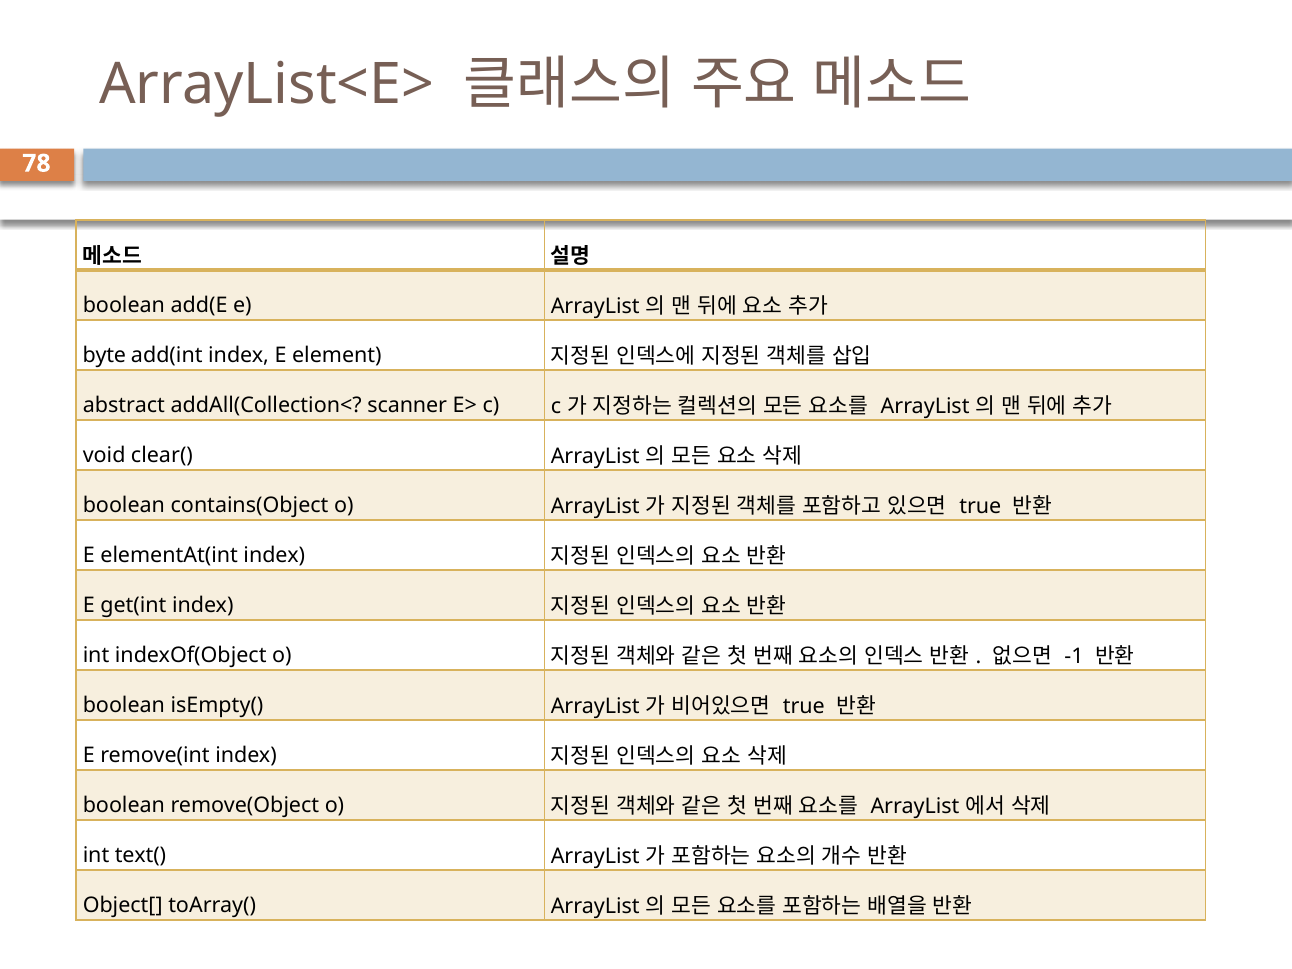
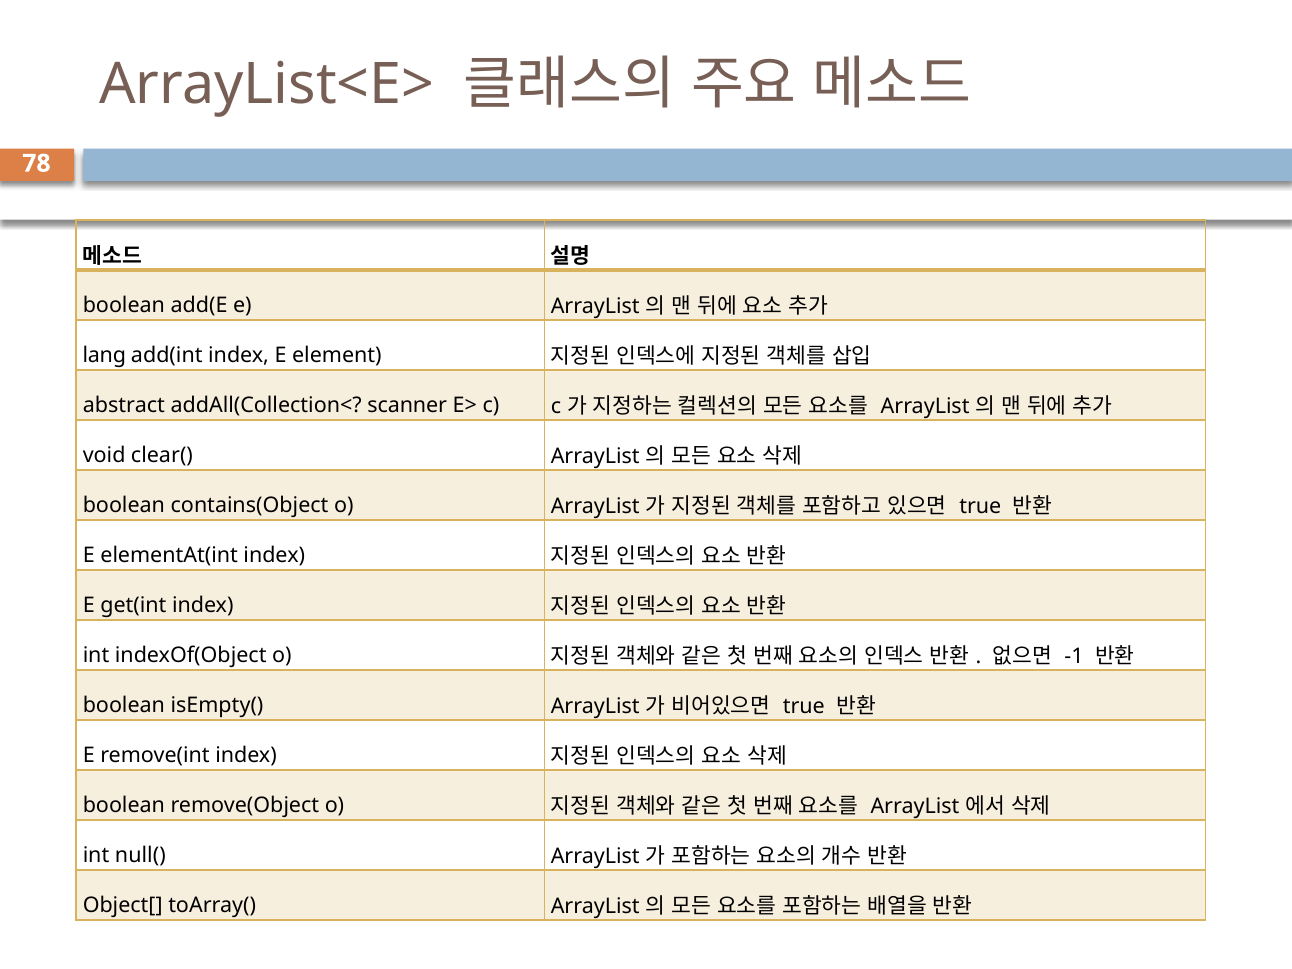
byte: byte -> lang
text(: text( -> null(
